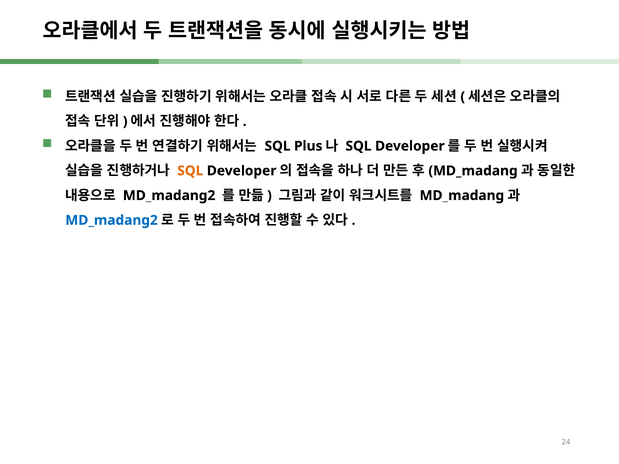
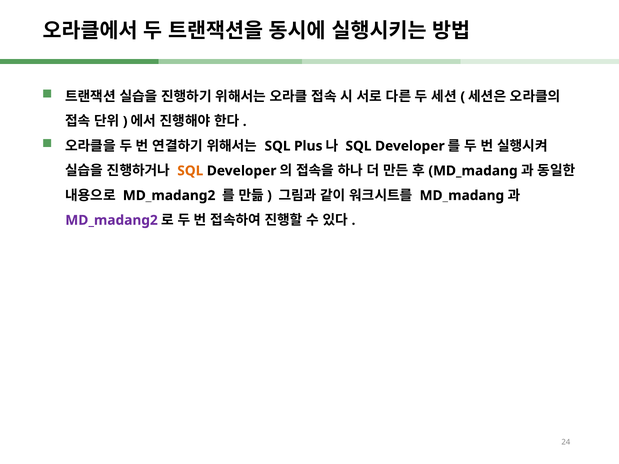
MD_madang2 at (112, 220) colour: blue -> purple
